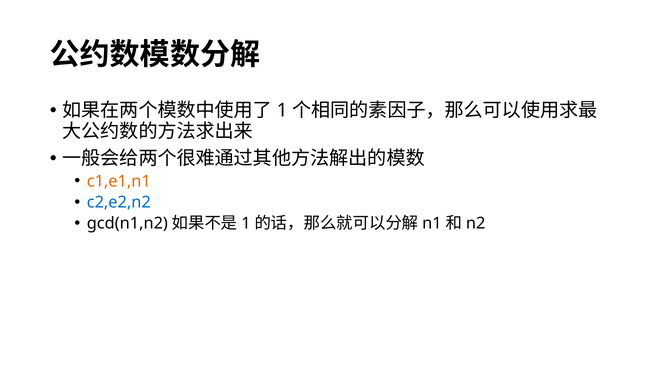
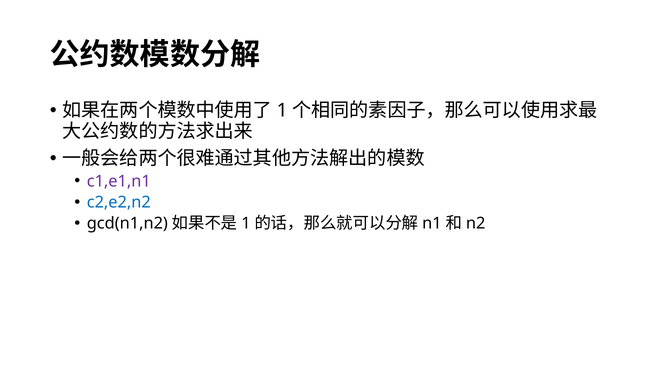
c1,e1,n1 colour: orange -> purple
